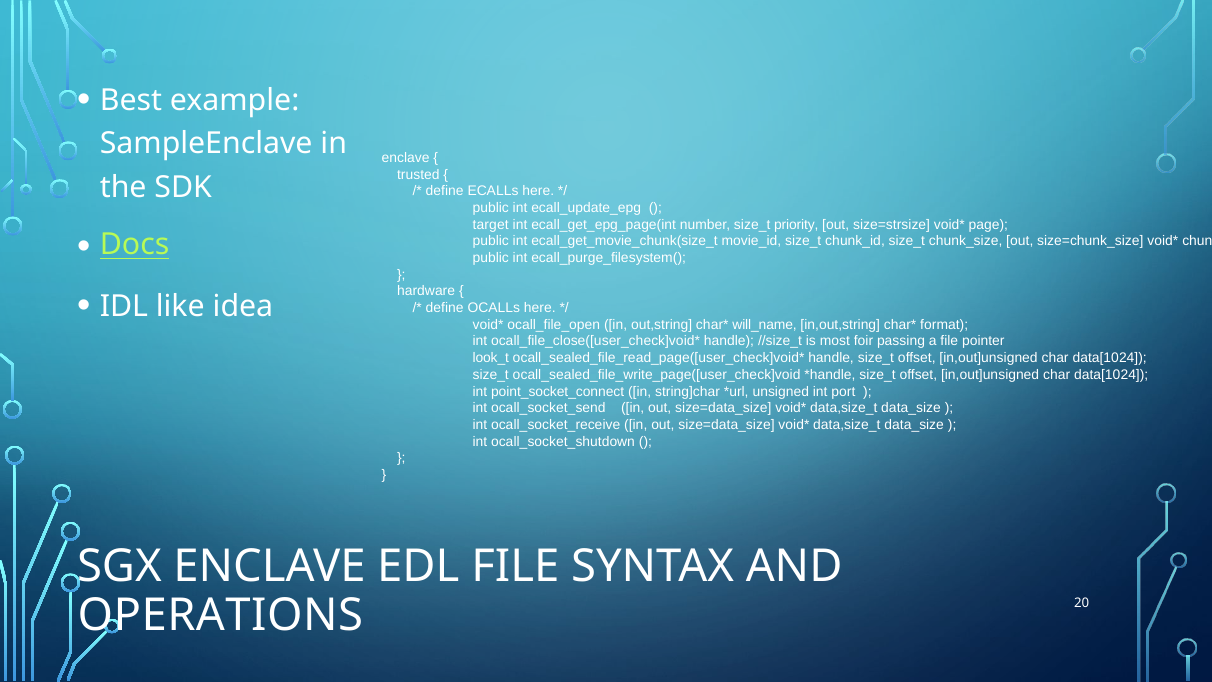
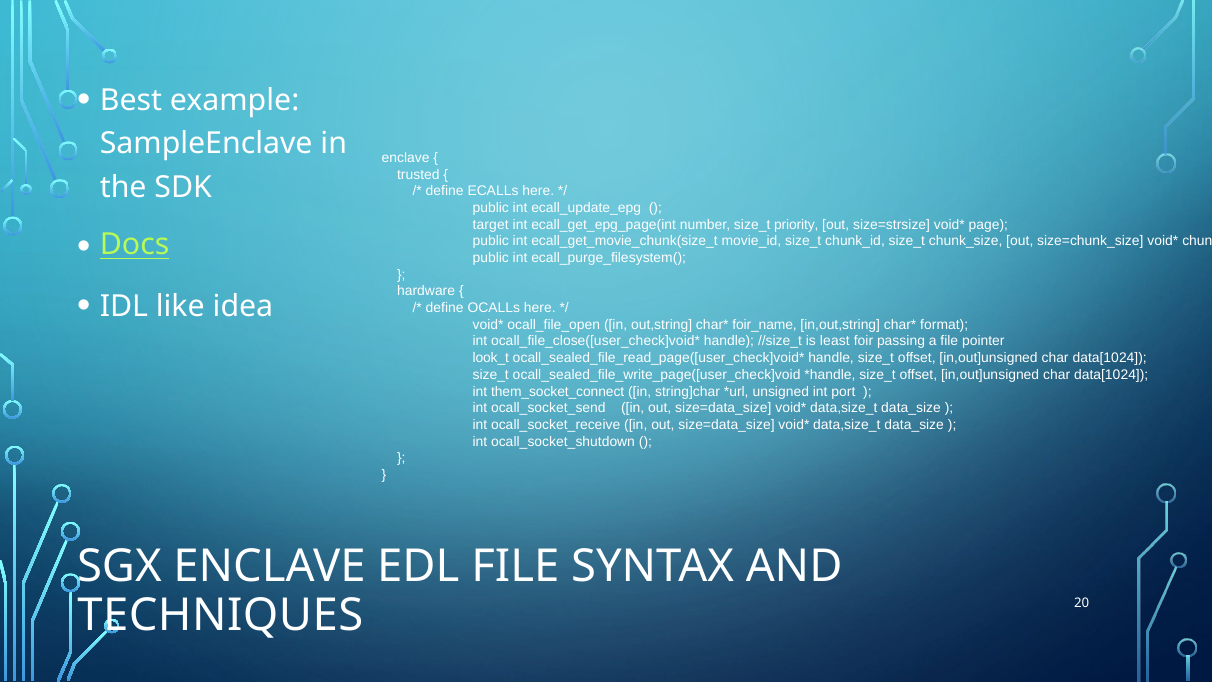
will_name: will_name -> foir_name
most: most -> least
point_socket_connect: point_socket_connect -> them_socket_connect
OPERATIONS: OPERATIONS -> TECHNIQUES
